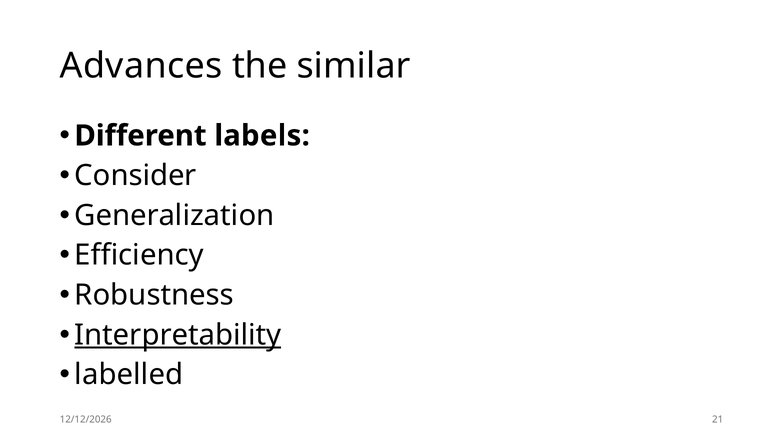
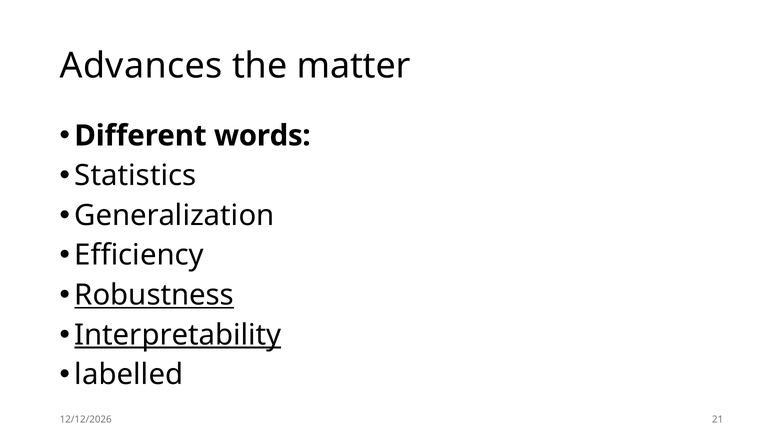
similar: similar -> matter
labels: labels -> words
Consider: Consider -> Statistics
Robustness underline: none -> present
